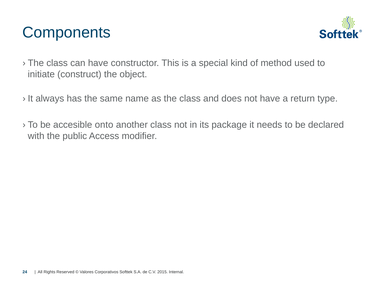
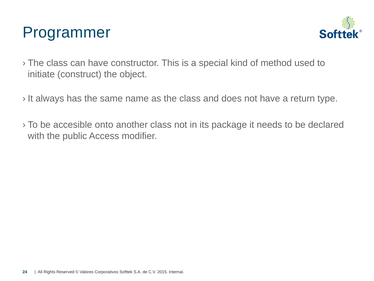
Components: Components -> Programmer
